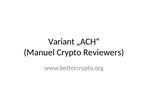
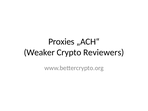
Variant: Variant -> Proxies
Manuel: Manuel -> Weaker
